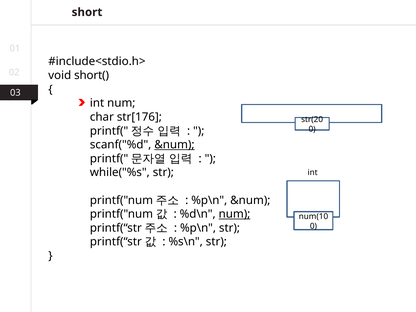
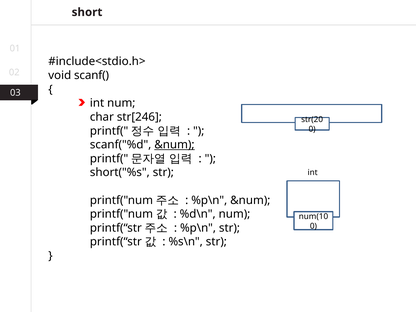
short(: short( -> scanf(
str[176: str[176 -> str[246
while("%s: while("%s -> short("%s
num at (234, 214) underline: present -> none
